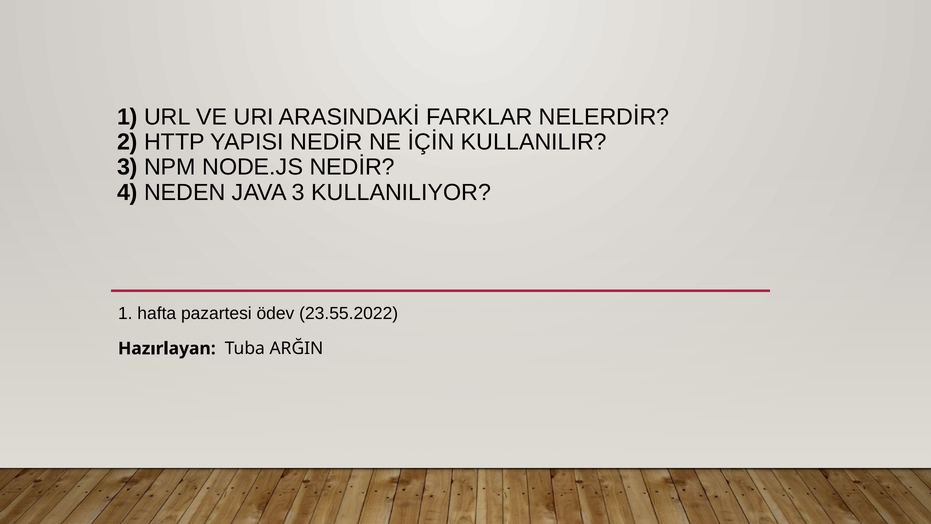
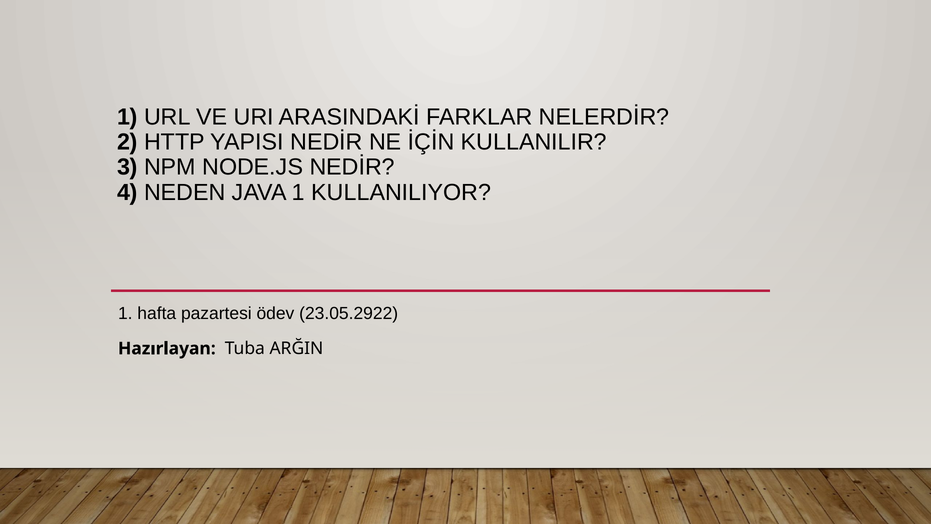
JAVA 3: 3 -> 1
23.55.2022: 23.55.2022 -> 23.05.2922
